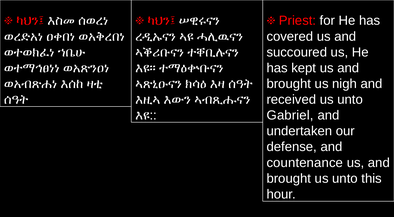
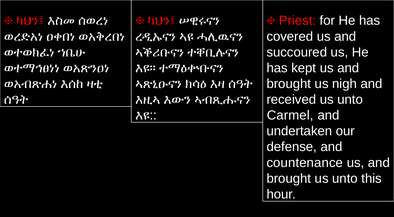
Gabriel: Gabriel -> Carmel
